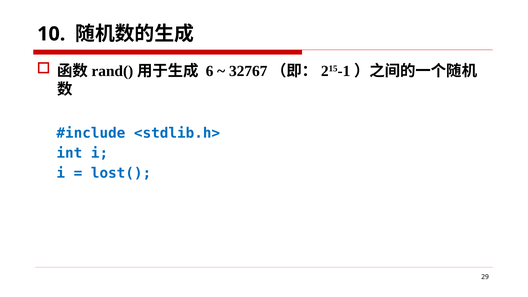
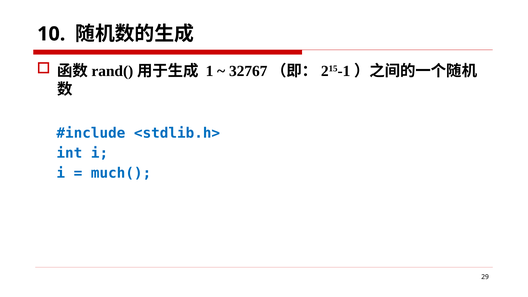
6: 6 -> 1
lost(: lost( -> much(
